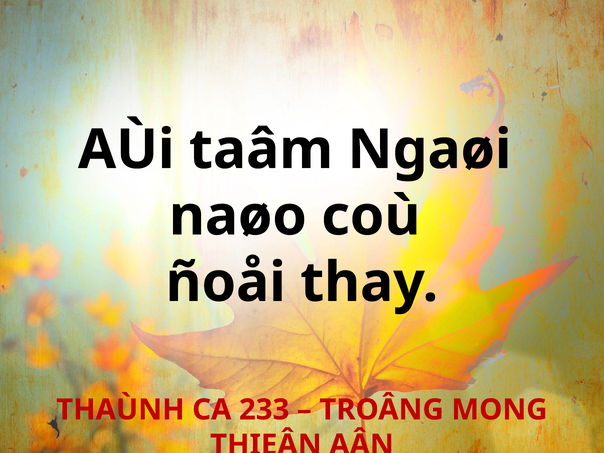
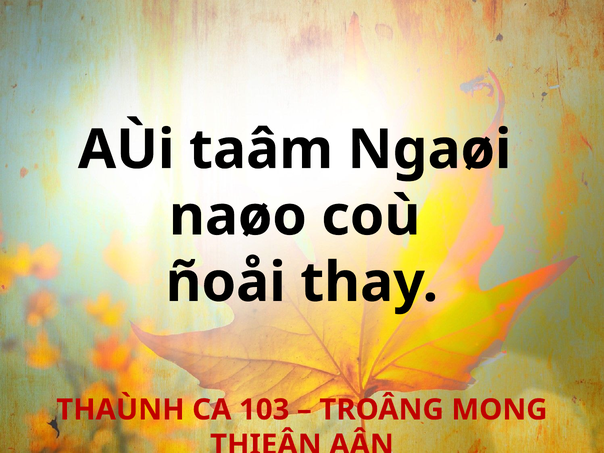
233: 233 -> 103
